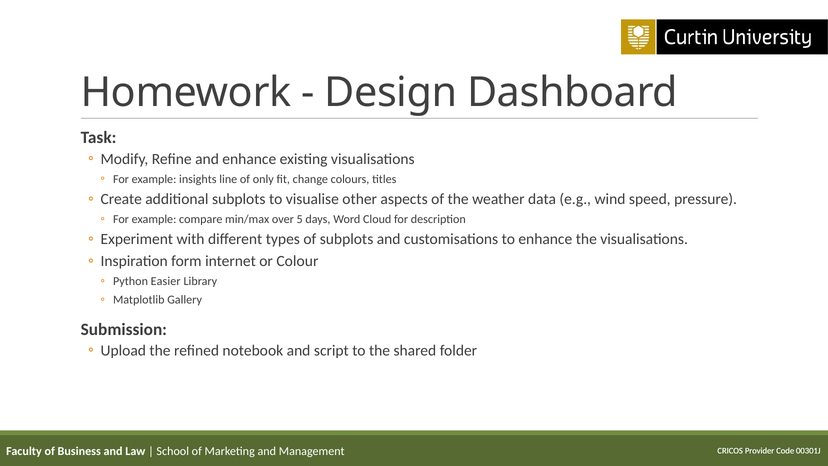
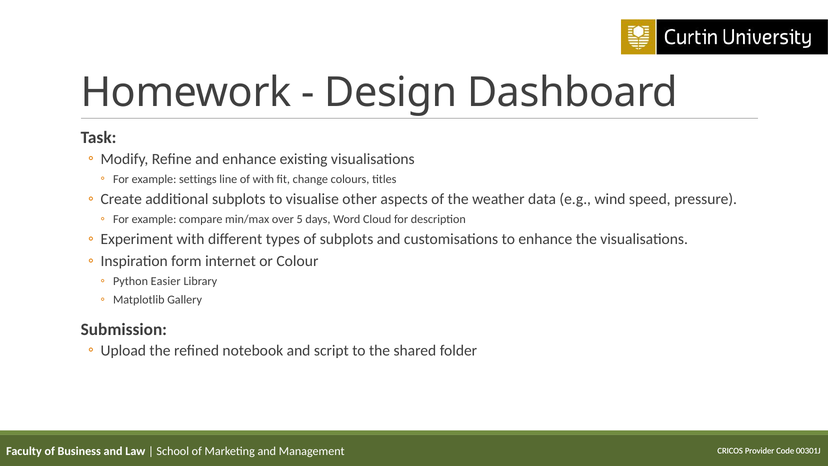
insights: insights -> settings
of only: only -> with
